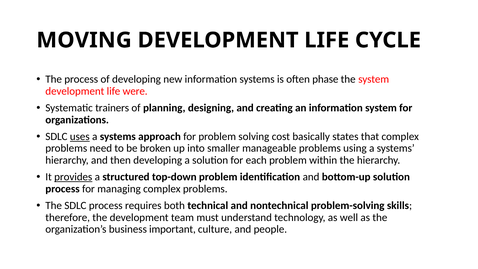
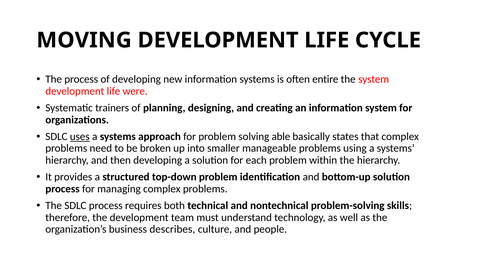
phase: phase -> entire
cost: cost -> able
provides underline: present -> none
important: important -> describes
